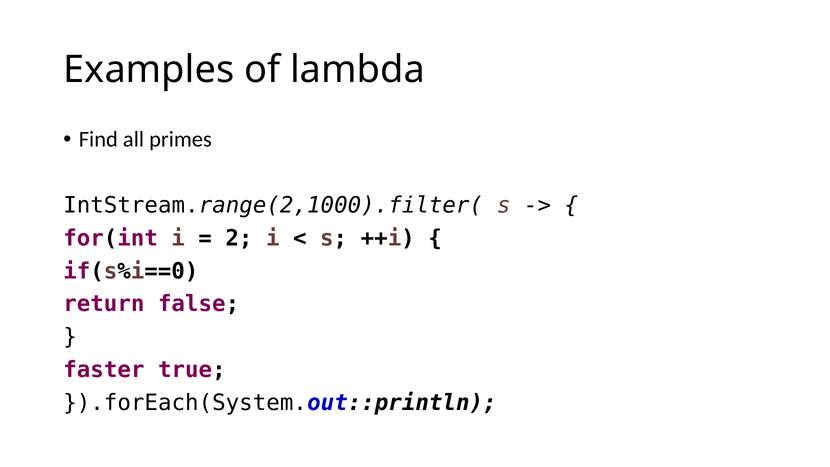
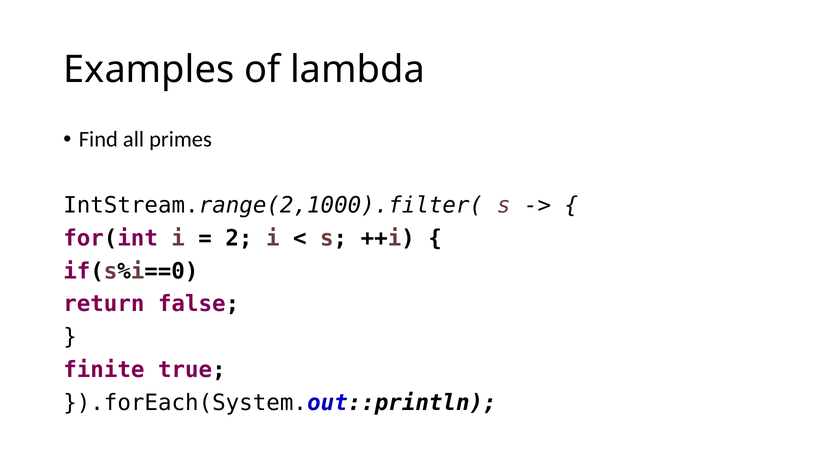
faster: faster -> finite
